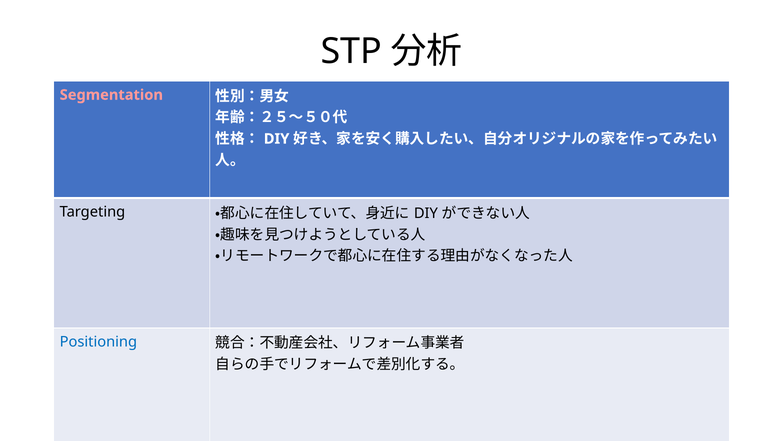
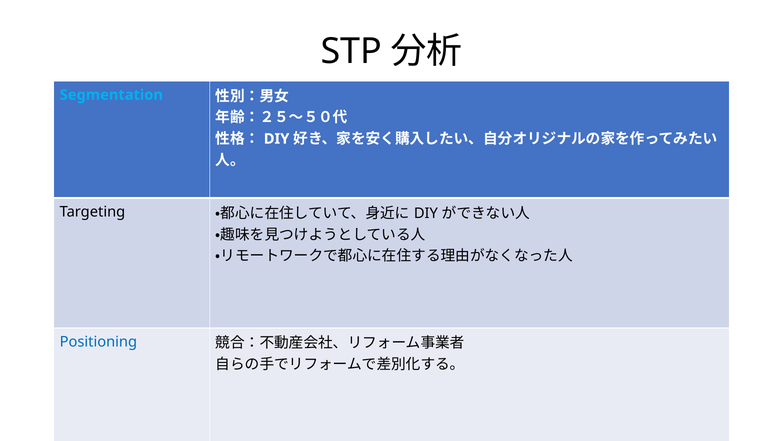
Segmentation colour: pink -> light blue
